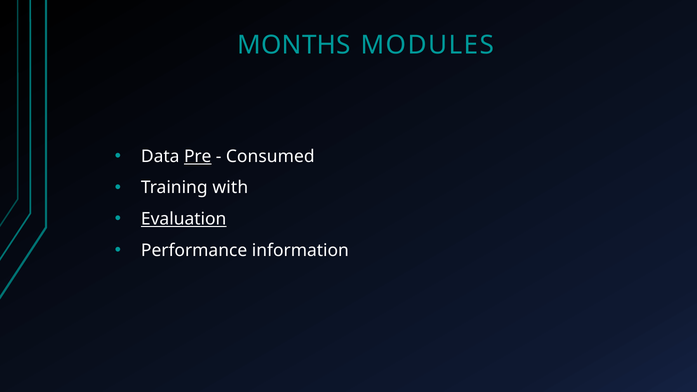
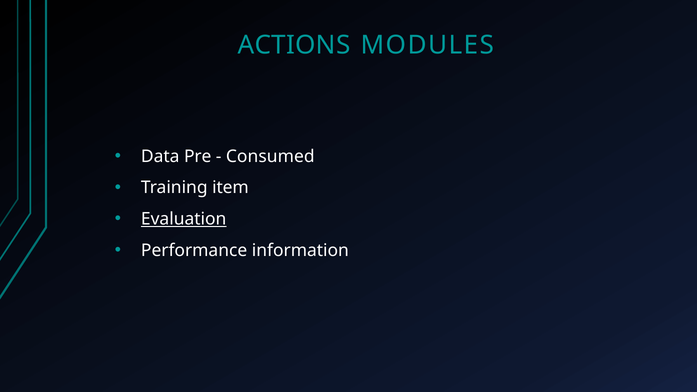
MONTHS: MONTHS -> ACTIONS
Pre underline: present -> none
with: with -> item
